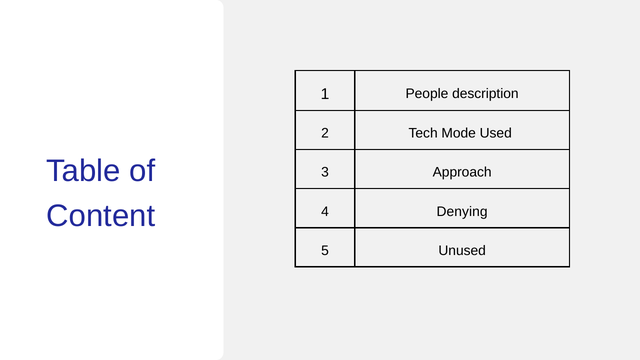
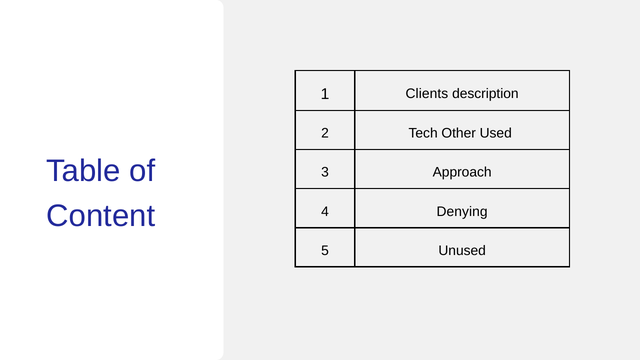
People: People -> Clients
Mode: Mode -> Other
